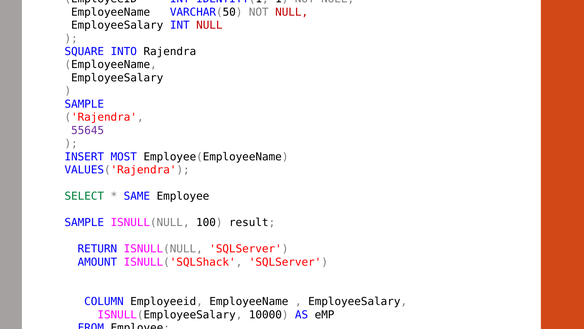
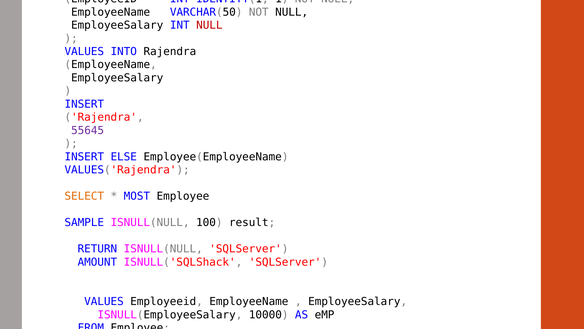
NULL at (292, 12) colour: red -> black
SQUARE at (84, 51): SQUARE -> VALUES
SAMPLE at (84, 104): SAMPLE -> INSERT
MOST: MOST -> ELSE
SELECT colour: green -> orange
SAME: SAME -> MOST
COLUMN at (104, 301): COLUMN -> VALUES
